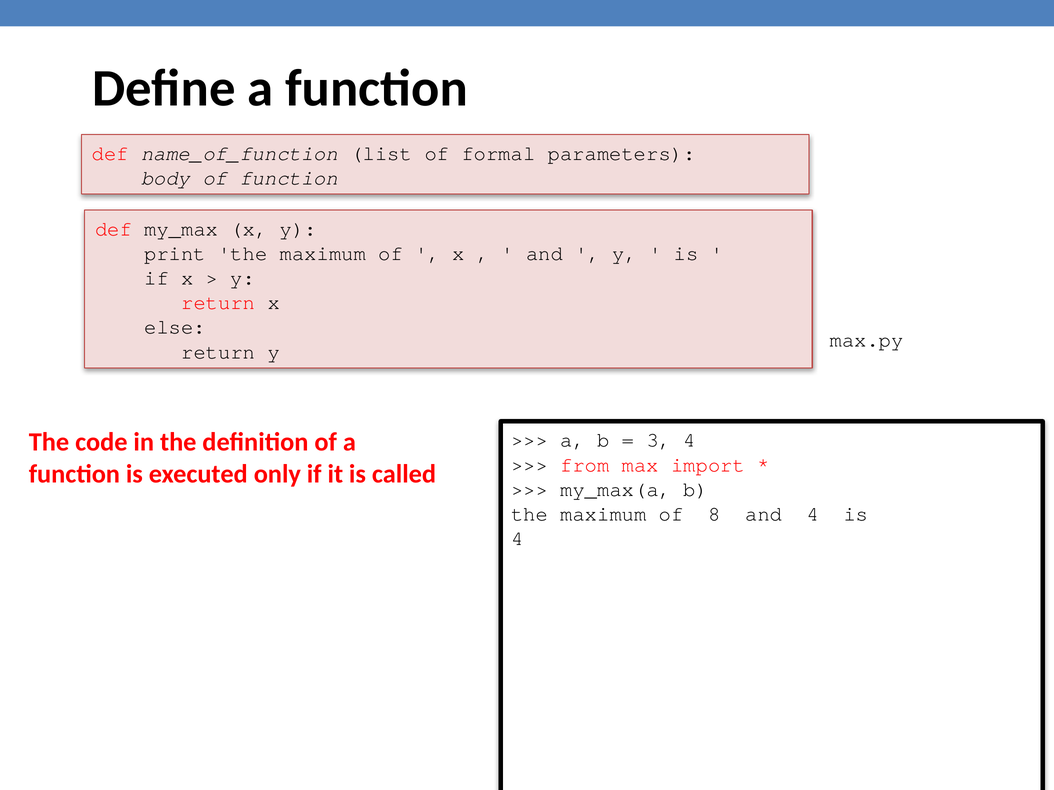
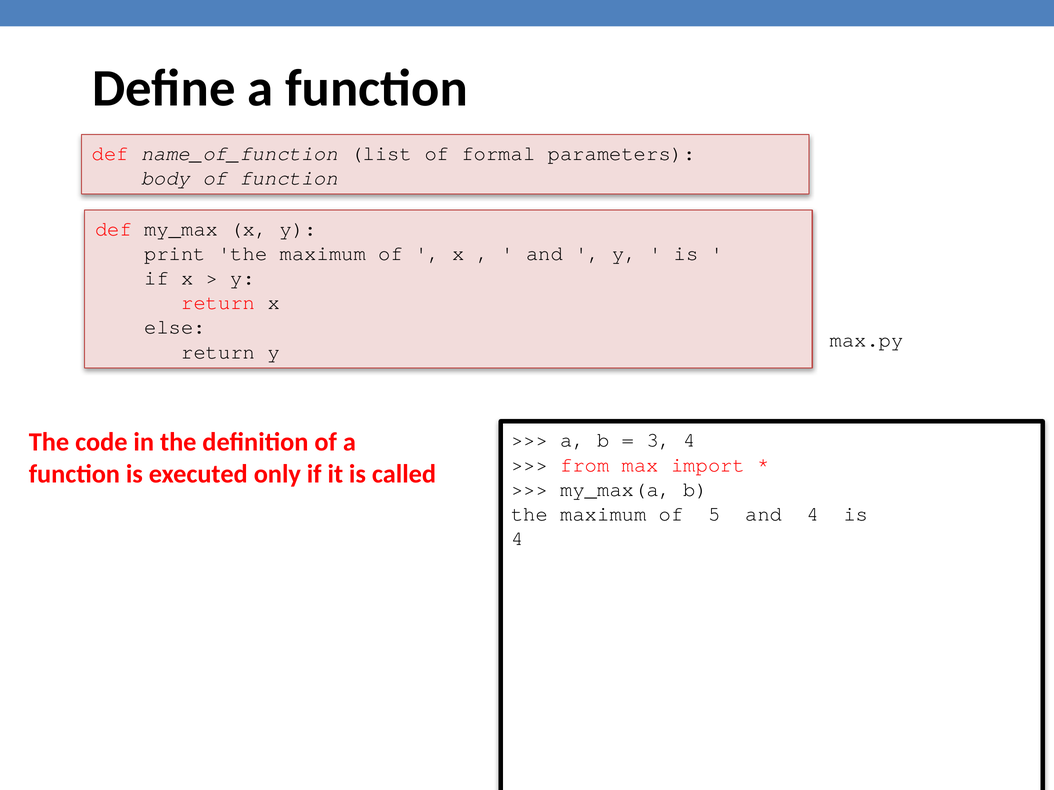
8: 8 -> 5
